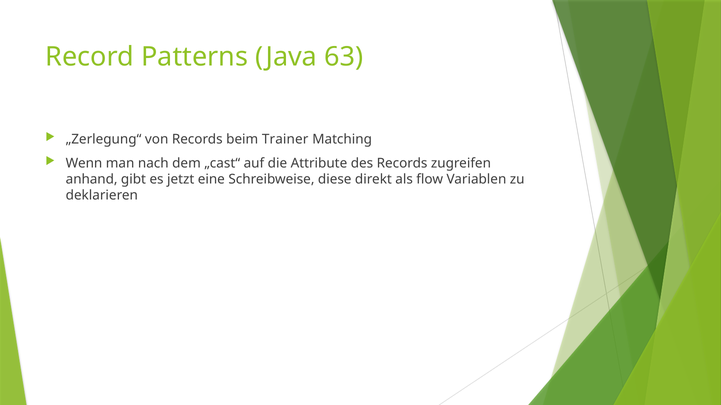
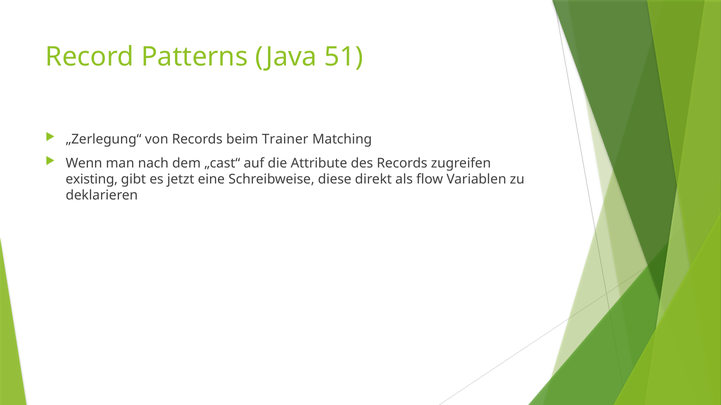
63: 63 -> 51
anhand: anhand -> existing
